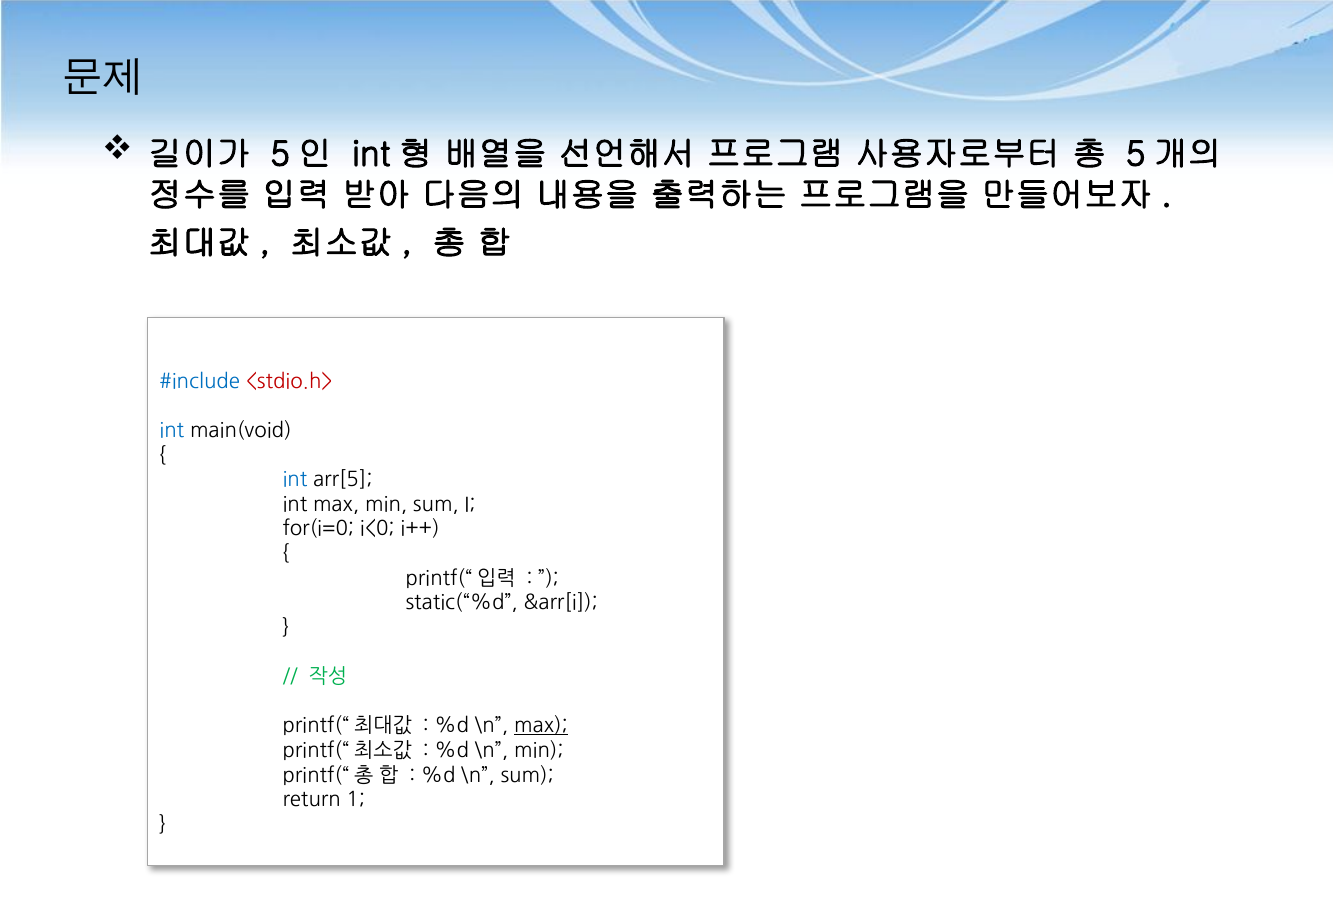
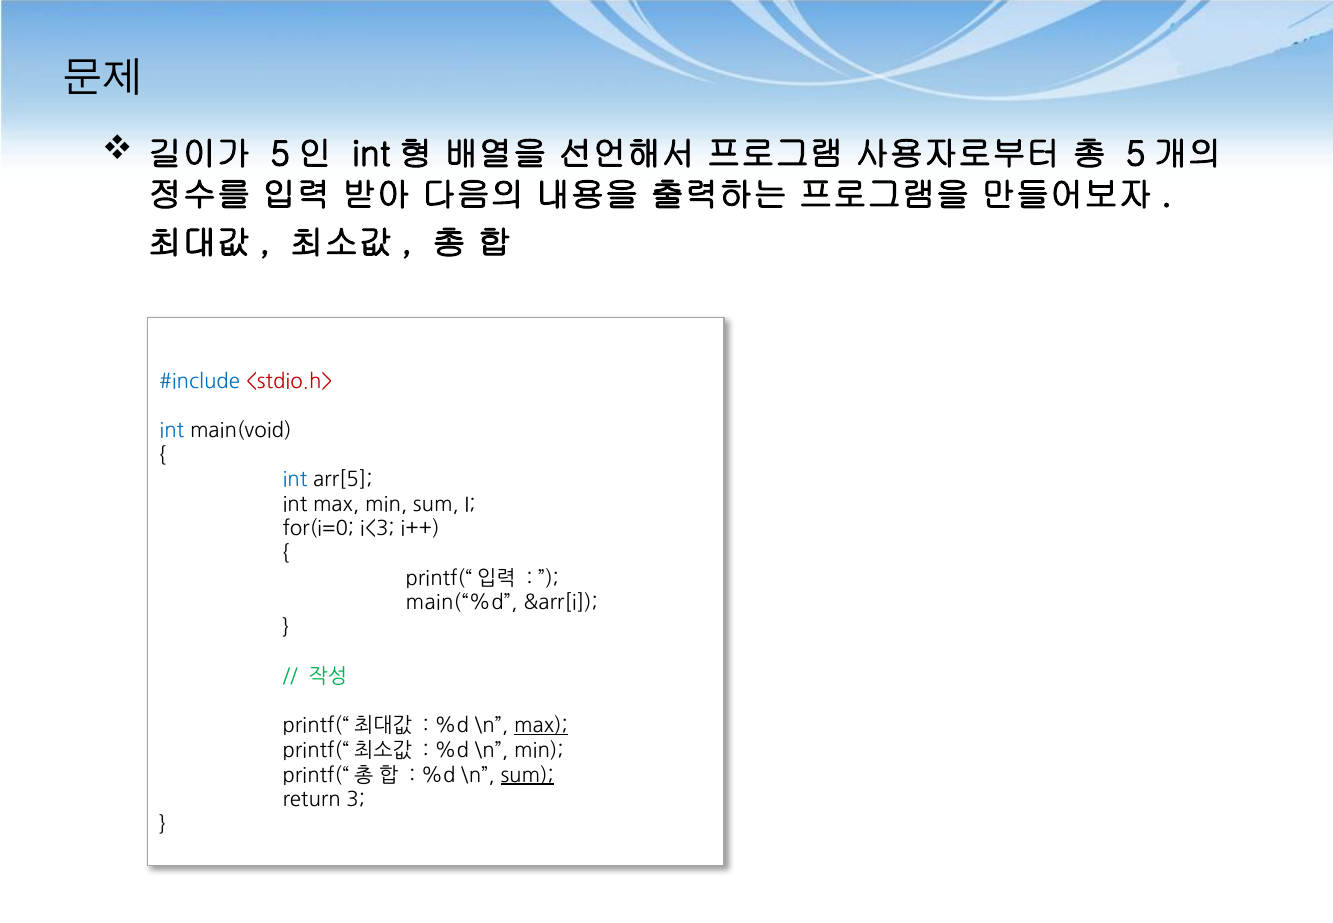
i<0: i<0 -> i<3
static(“%d: static(“%d -> main(“%d
sum at (527, 775) underline: none -> present
1: 1 -> 3
